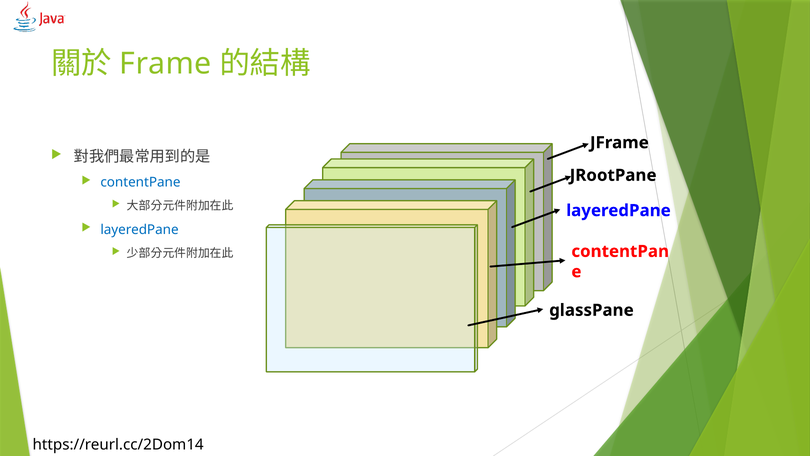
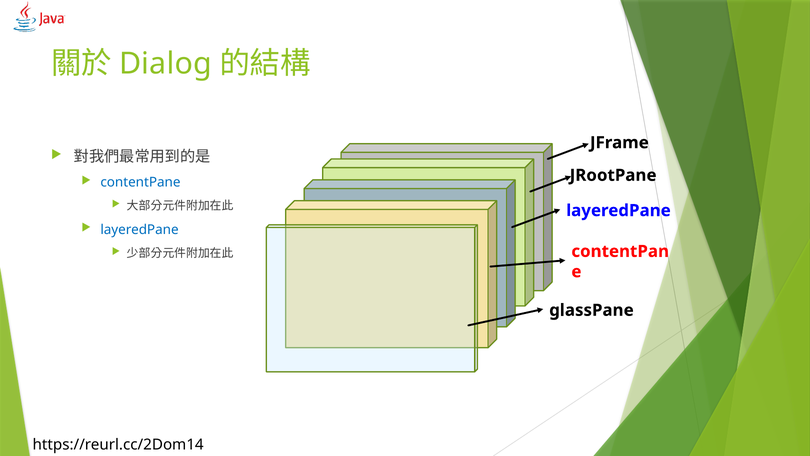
Frame: Frame -> Dialog
